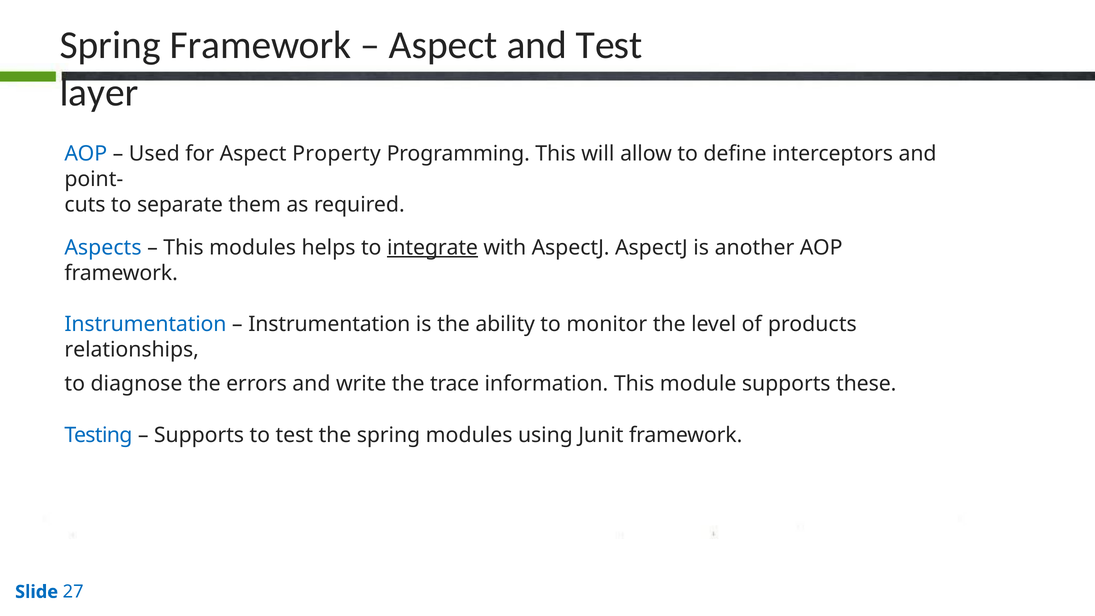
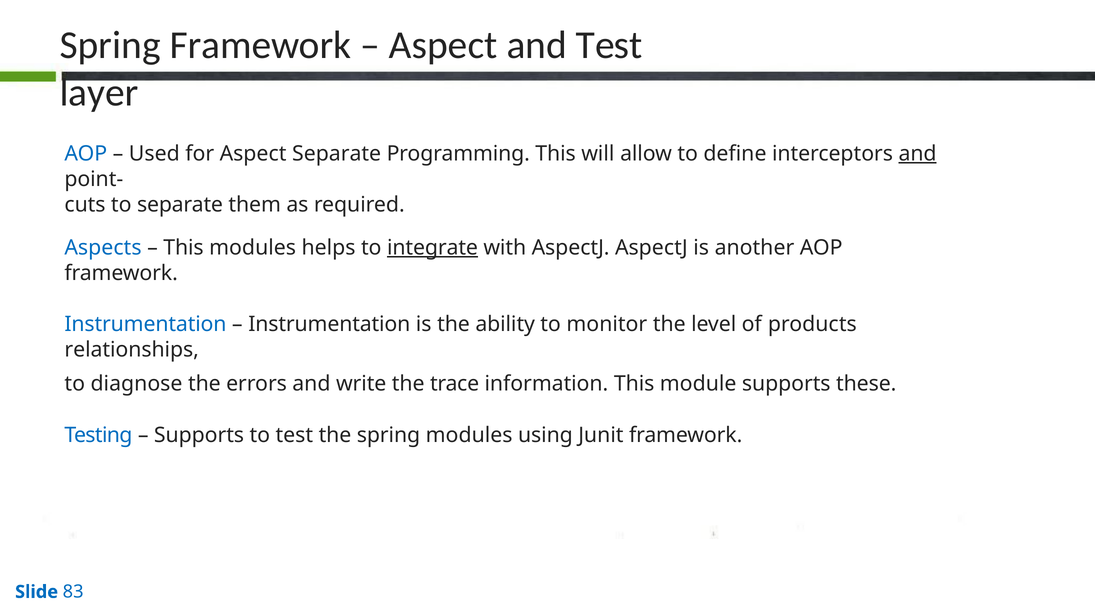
Aspect Property: Property -> Separate
and at (918, 154) underline: none -> present
27: 27 -> 83
